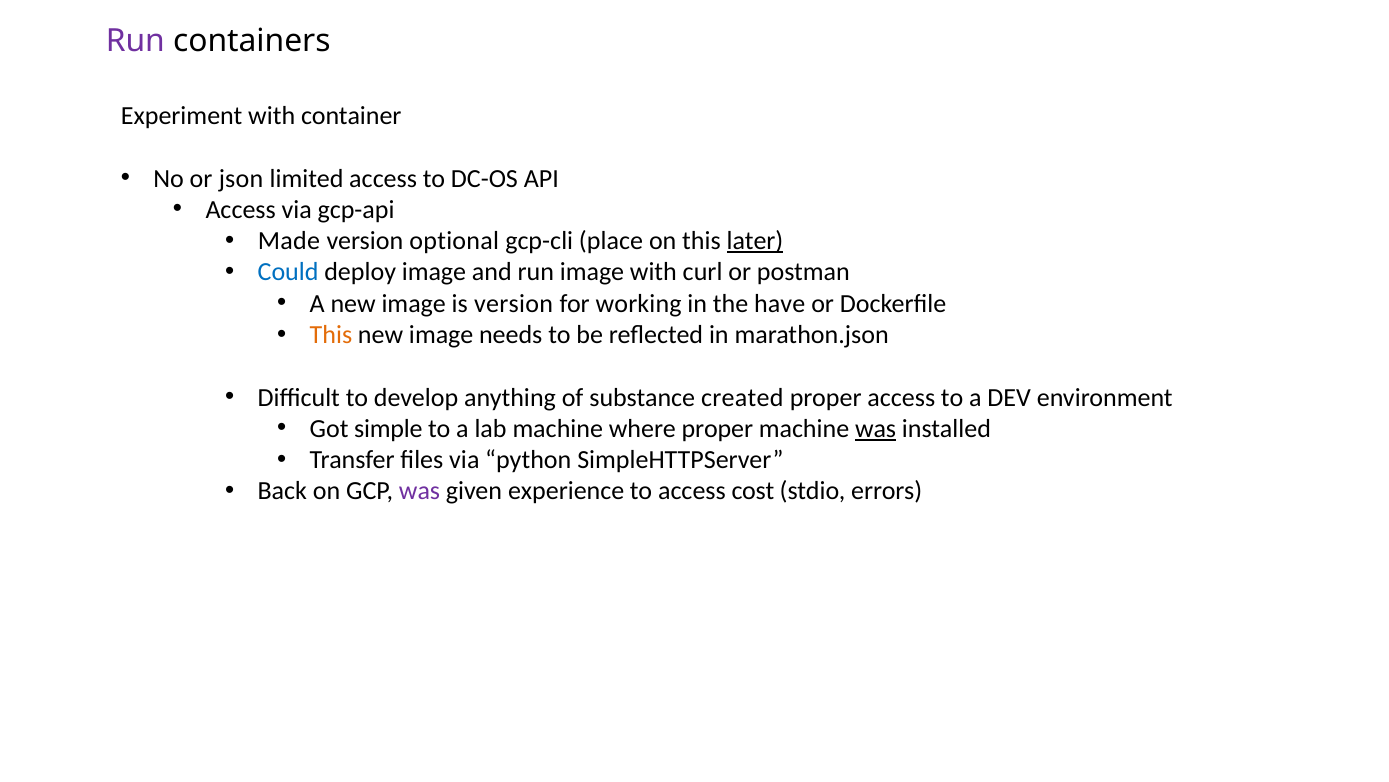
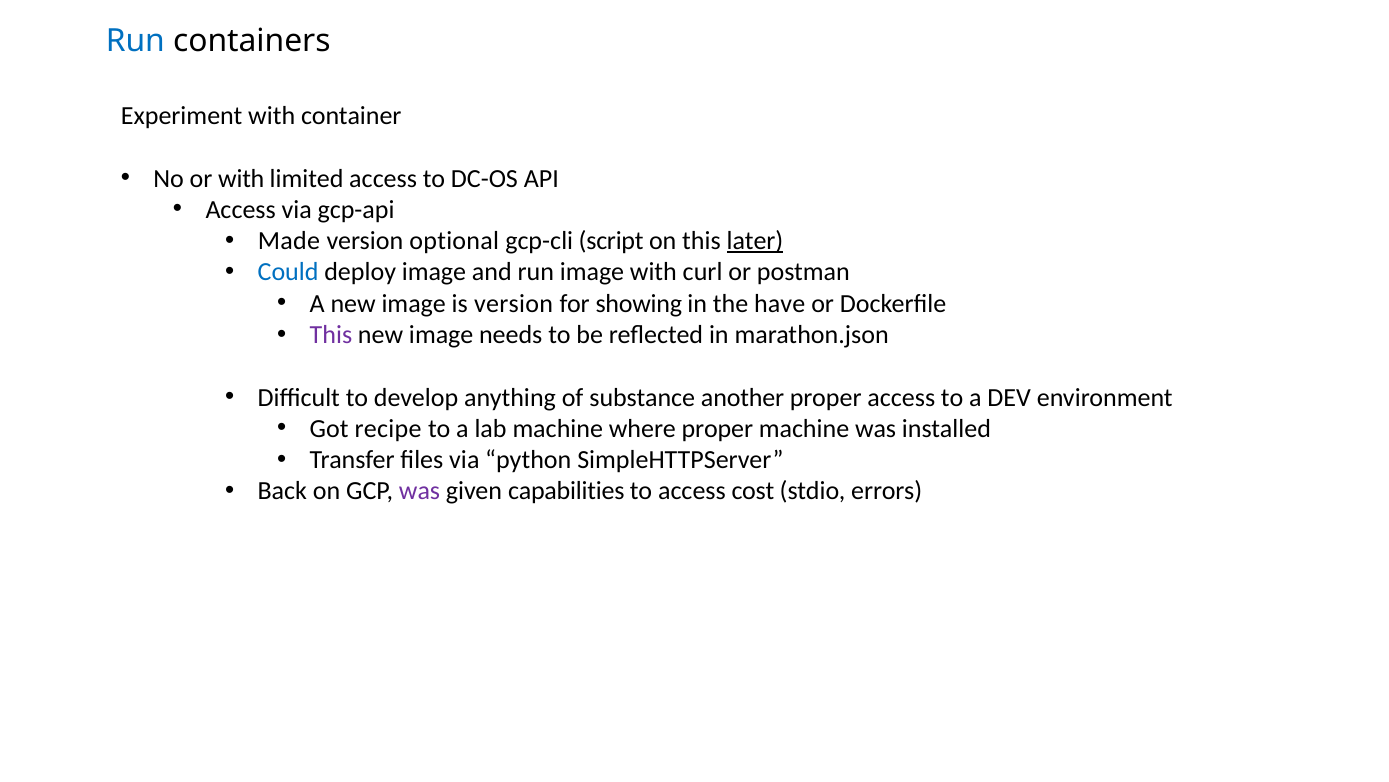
Run at (135, 41) colour: purple -> blue
or json: json -> with
place: place -> script
working: working -> showing
This at (331, 335) colour: orange -> purple
created: created -> another
simple: simple -> recipe
was at (876, 428) underline: present -> none
experience: experience -> capabilities
